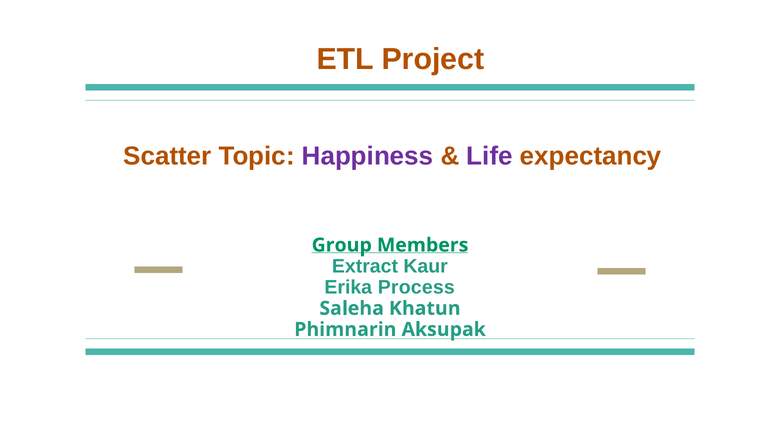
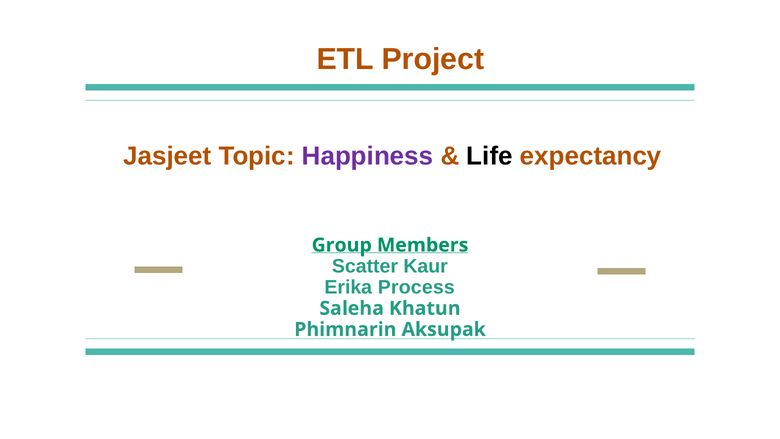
Scatter: Scatter -> Jasjeet
Life colour: purple -> black
Extract: Extract -> Scatter
